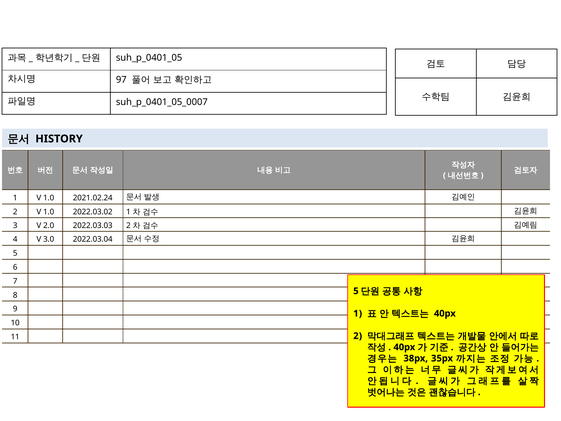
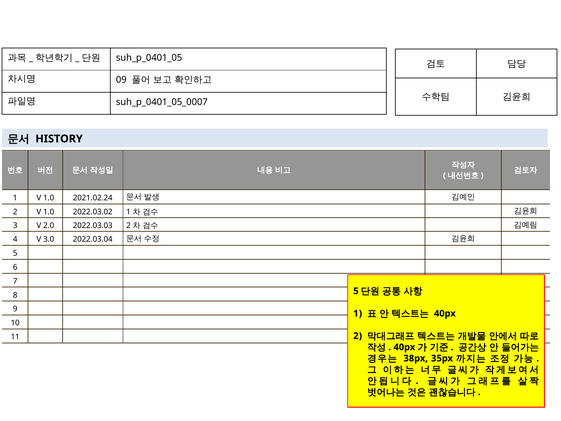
97: 97 -> 09
